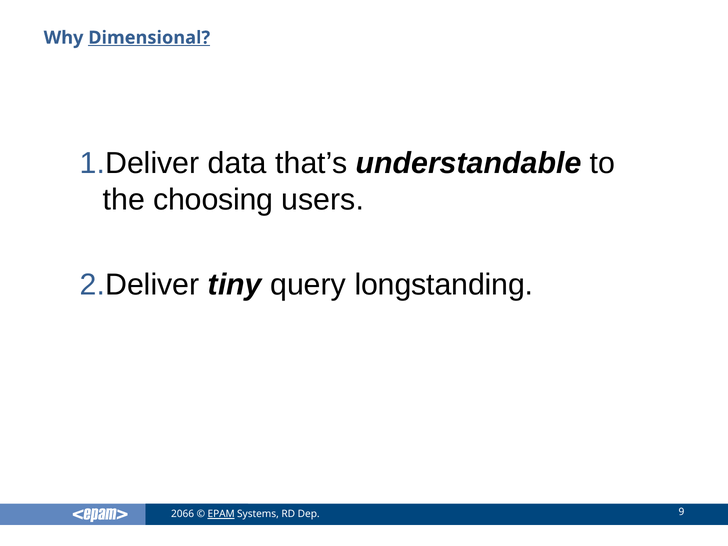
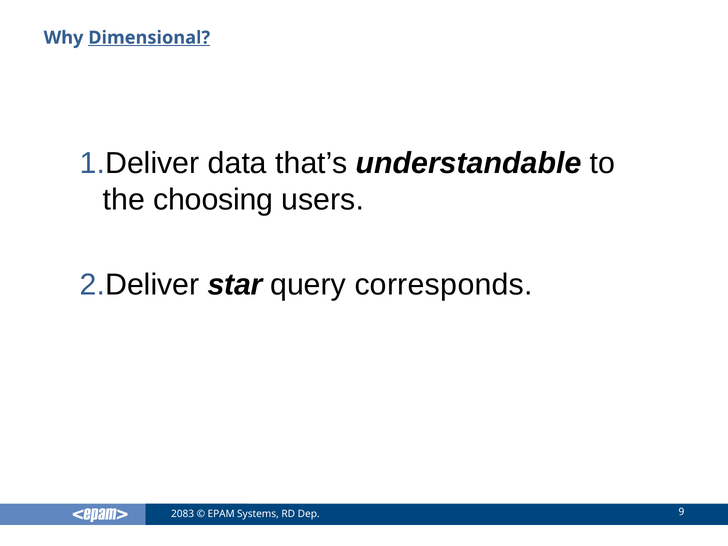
tiny: tiny -> star
longstanding: longstanding -> corresponds
2066: 2066 -> 2083
EPAM underline: present -> none
